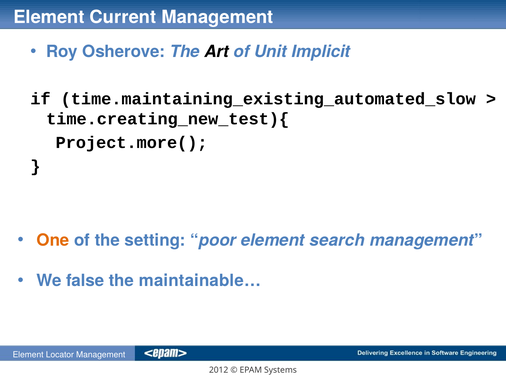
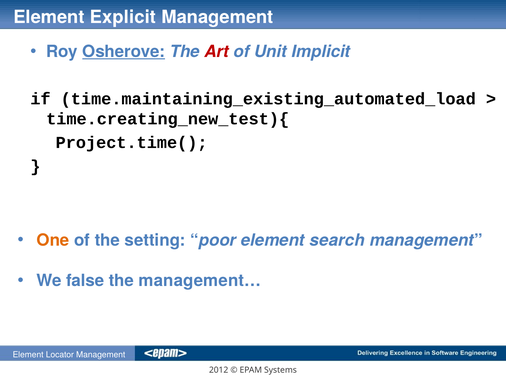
Current: Current -> Explicit
Osherove underline: none -> present
Art colour: black -> red
time.maintaining_existing_automated_slow: time.maintaining_existing_automated_slow -> time.maintaining_existing_automated_load
Project.more(: Project.more( -> Project.time(
maintainable…: maintainable… -> management…
